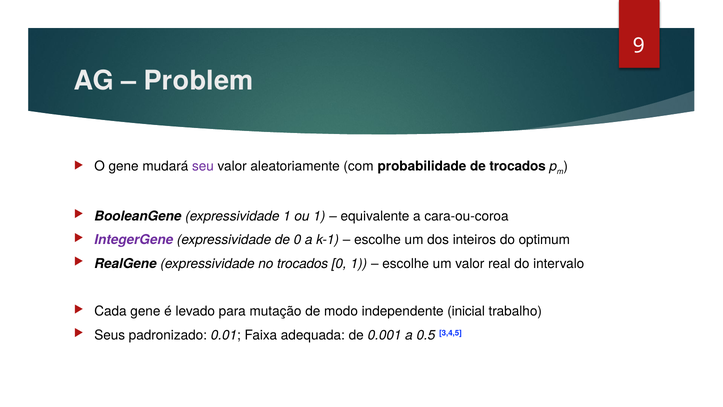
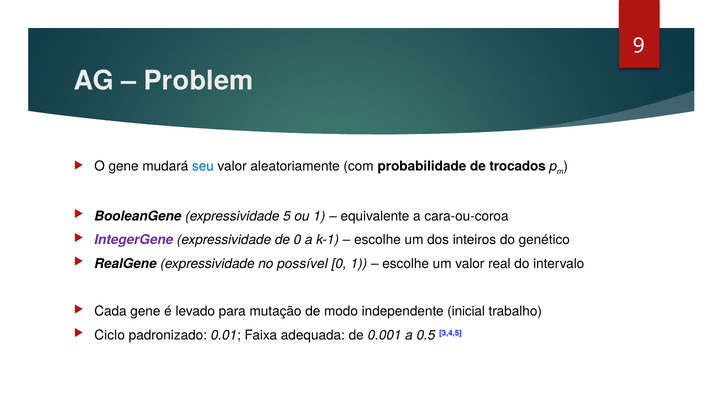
seu colour: purple -> blue
expressividade 1: 1 -> 5
optimum: optimum -> genético
no trocados: trocados -> possível
Seus: Seus -> Ciclo
